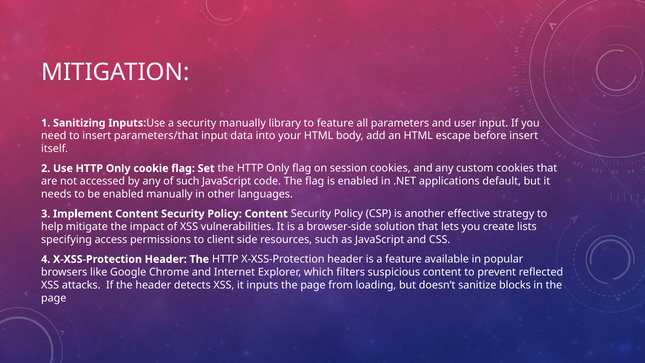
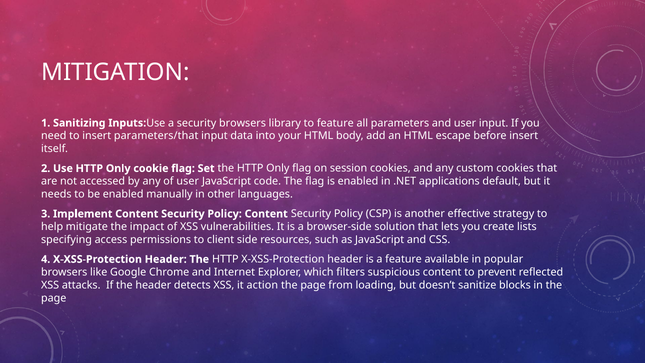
security manually: manually -> browsers
of such: such -> user
inputs: inputs -> action
